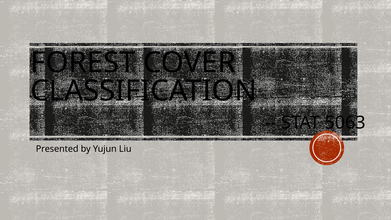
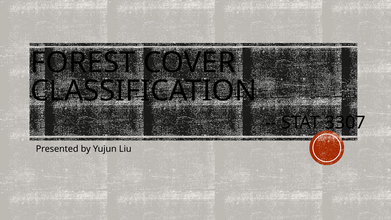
5063: 5063 -> 3307
